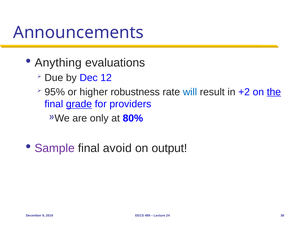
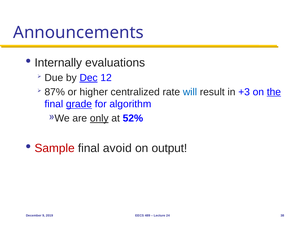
Anything: Anything -> Internally
Dec underline: none -> present
95%: 95% -> 87%
robustness: robustness -> centralized
+2: +2 -> +3
providers: providers -> algorithm
only underline: none -> present
80%: 80% -> 52%
Sample colour: purple -> red
